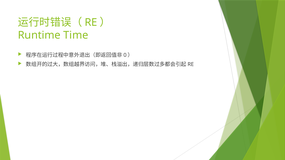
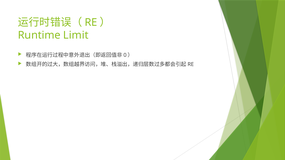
Time: Time -> Limit
